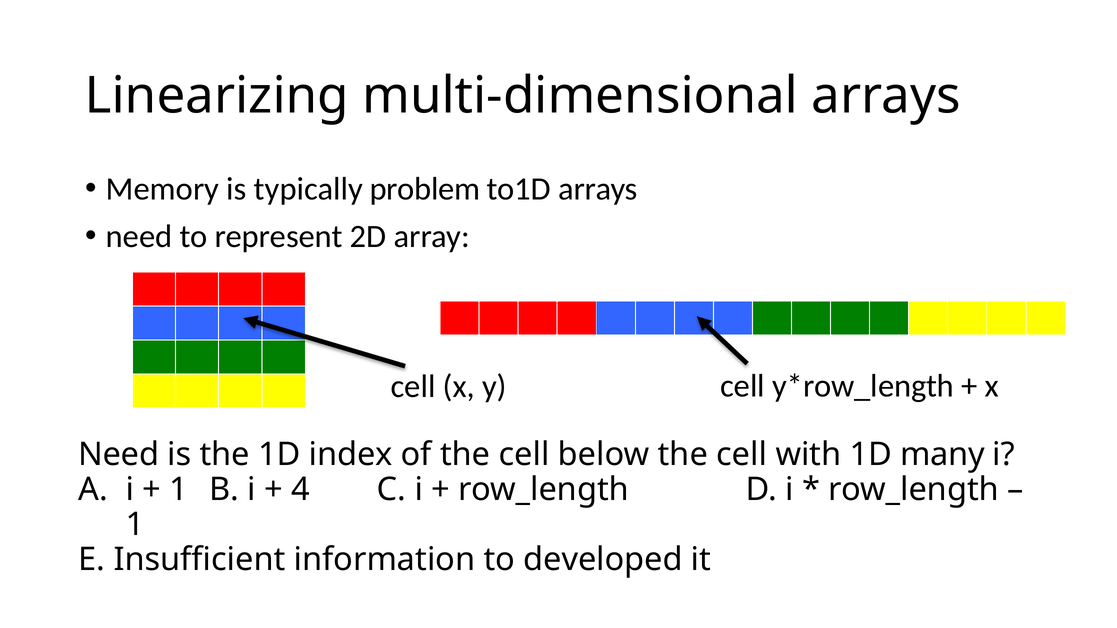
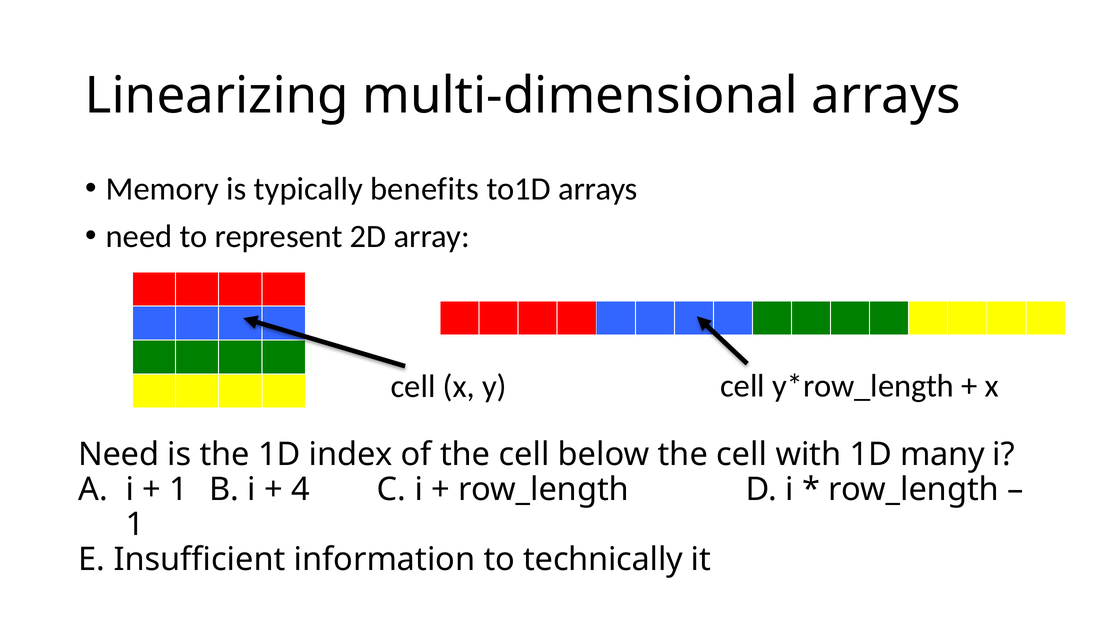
problem: problem -> benefits
developed: developed -> technically
